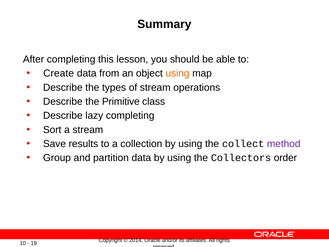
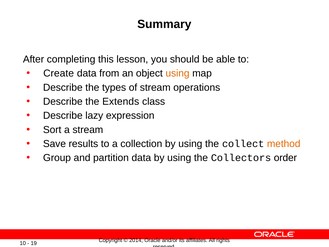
Primitive: Primitive -> Extends
lazy completing: completing -> expression
method colour: purple -> orange
